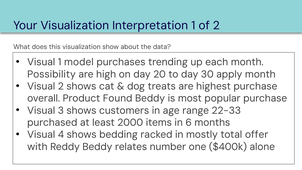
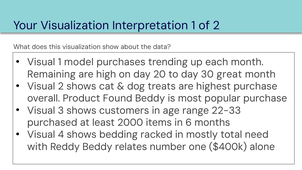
Possibility: Possibility -> Remaining
apply: apply -> great
offer: offer -> need
